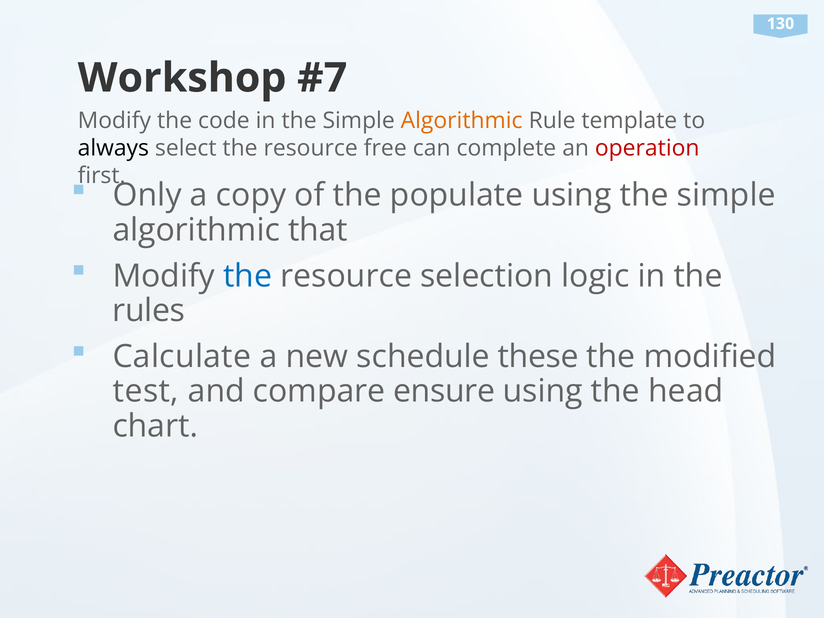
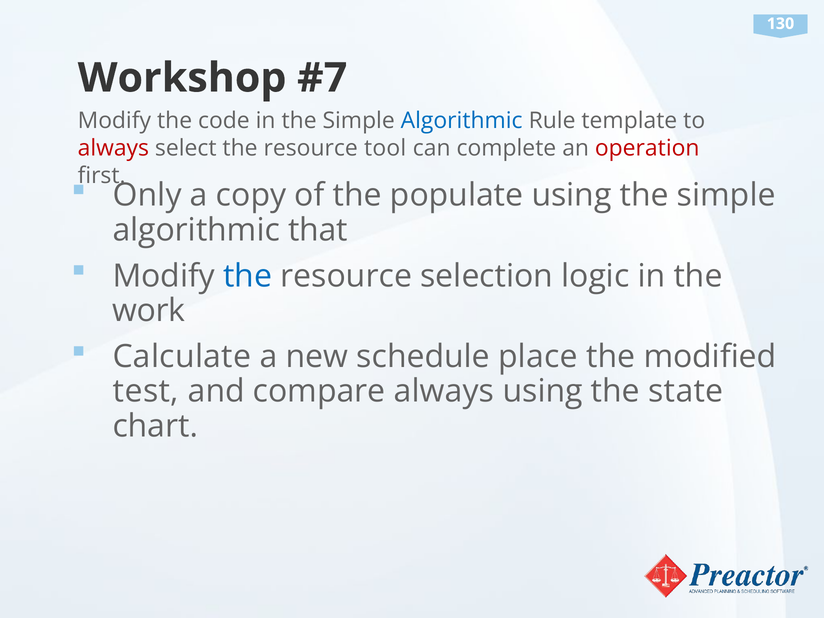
Algorithmic at (462, 121) colour: orange -> blue
always at (113, 148) colour: black -> red
free: free -> tool
rules: rules -> work
these: these -> place
compare ensure: ensure -> always
head: head -> state
